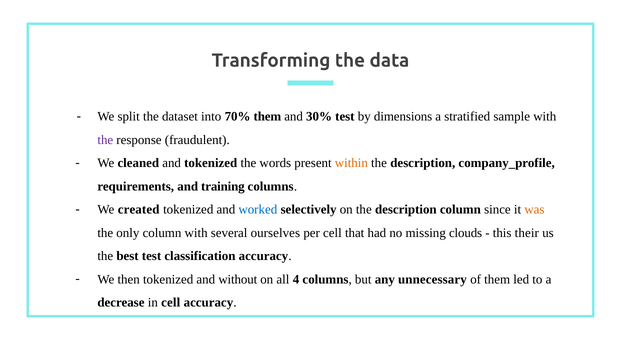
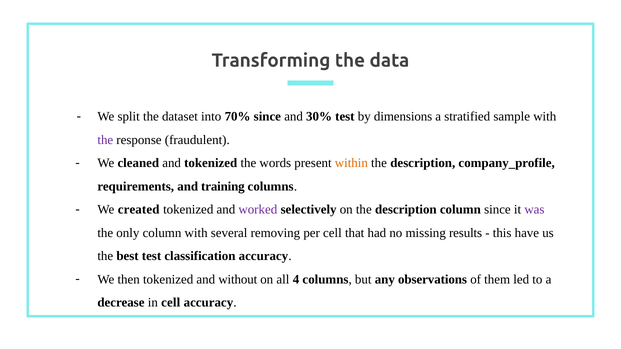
70% them: them -> since
worked colour: blue -> purple
was colour: orange -> purple
ourselves: ourselves -> removing
clouds: clouds -> results
their: their -> have
unnecessary: unnecessary -> observations
